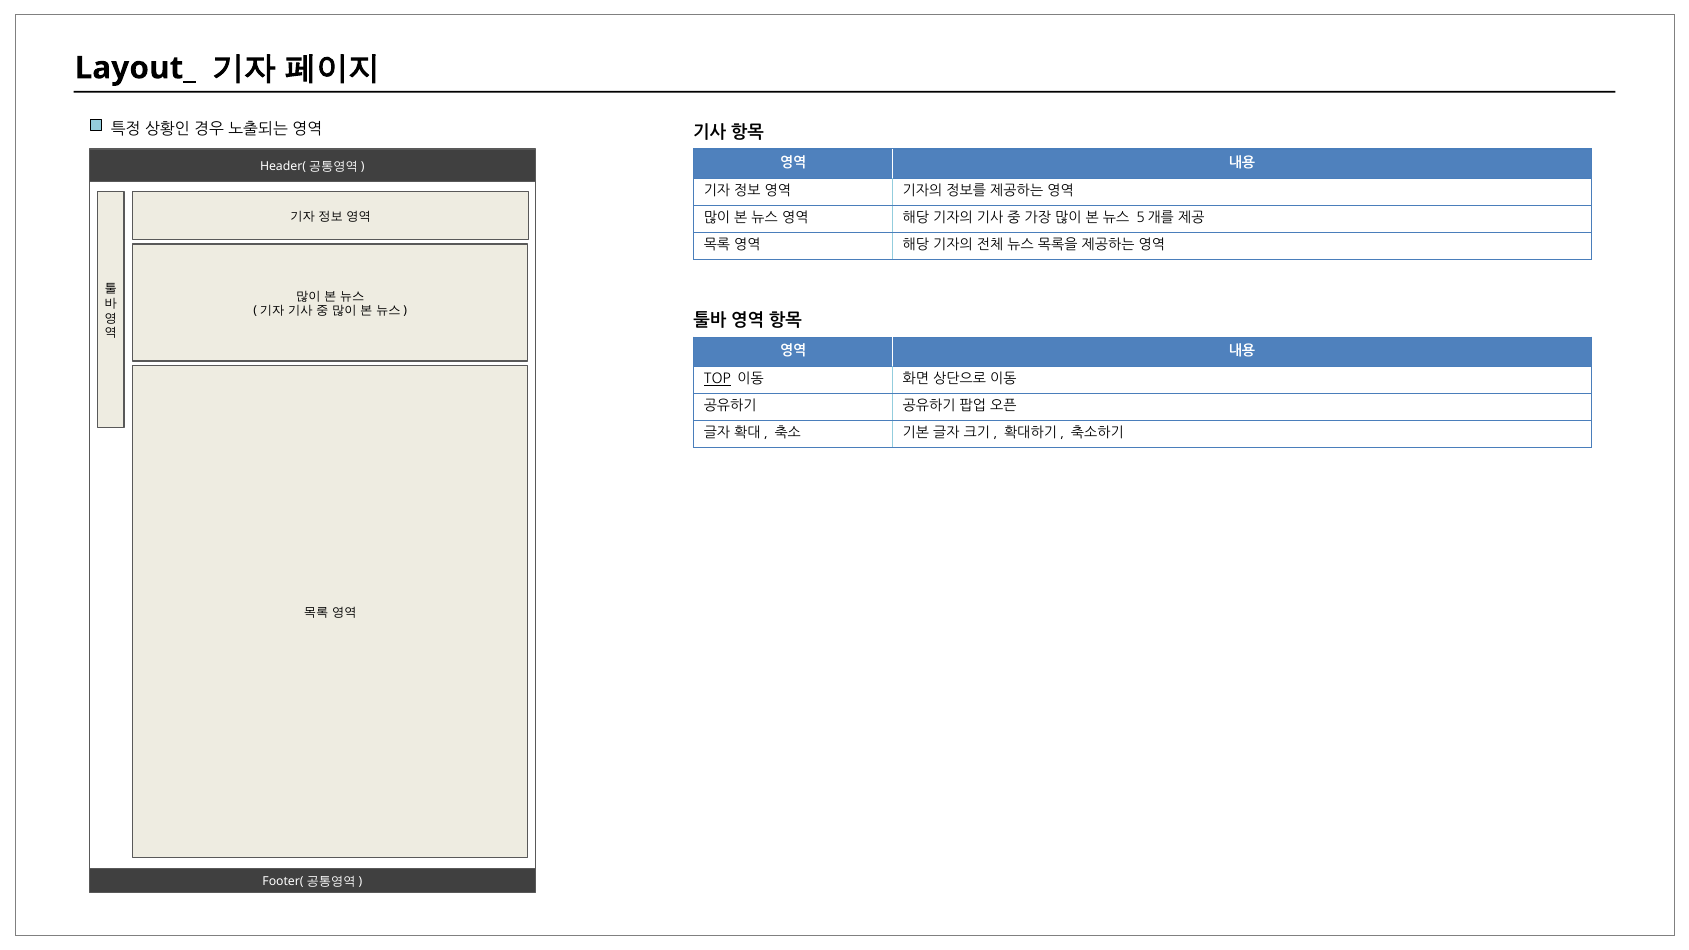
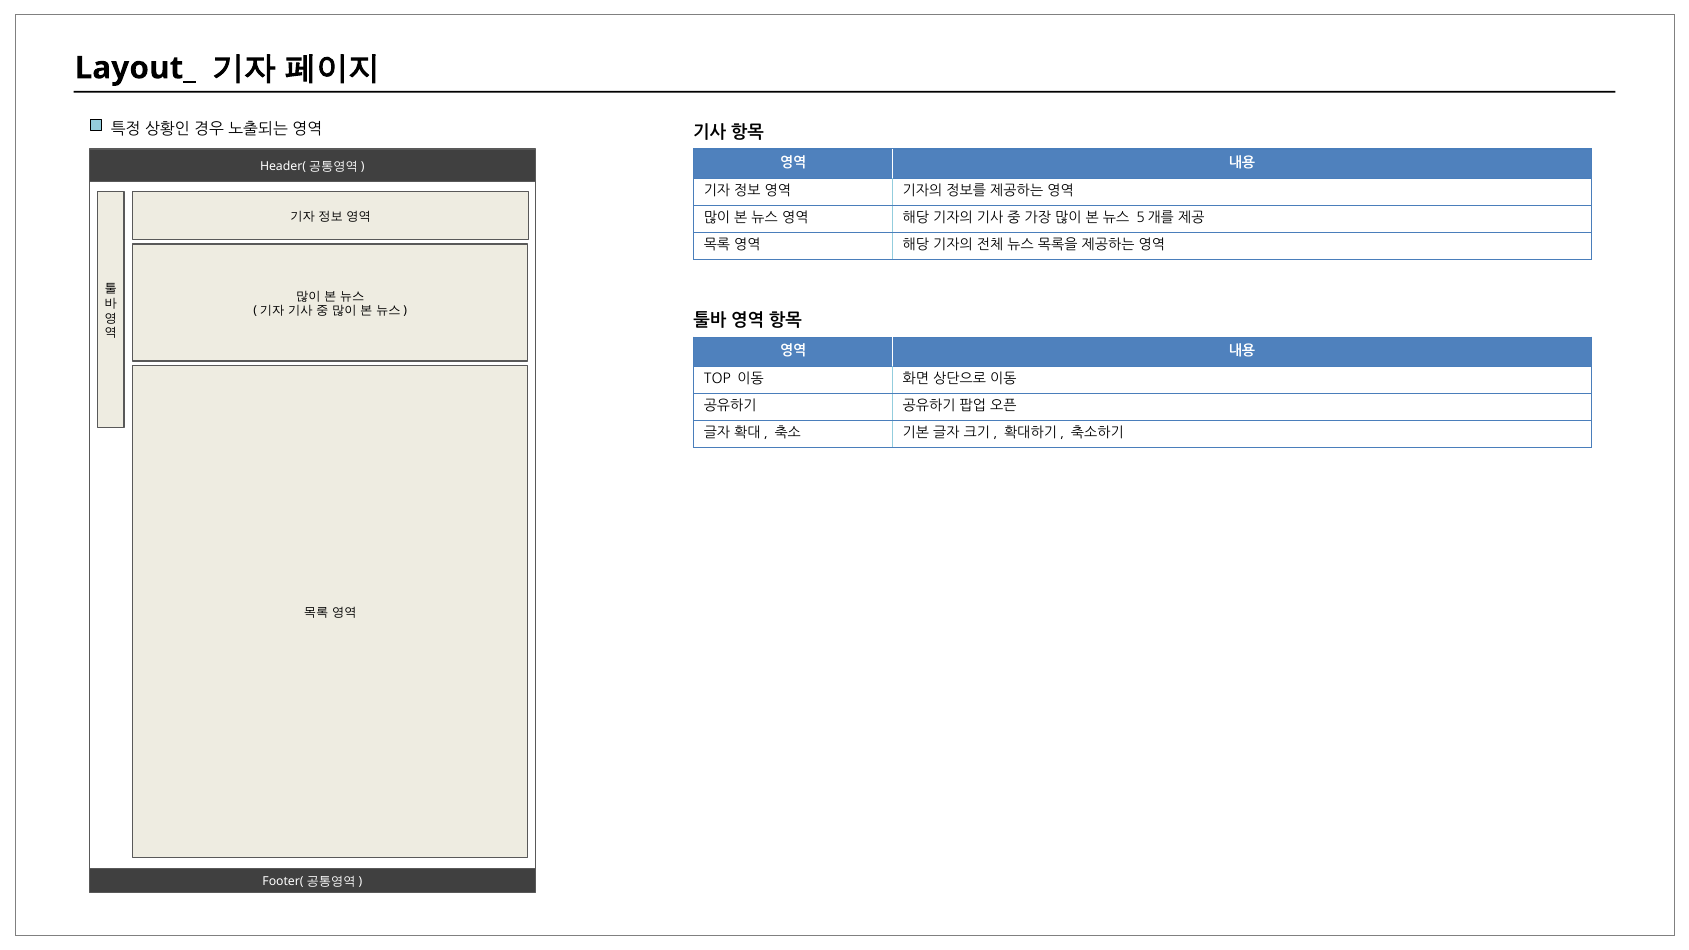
TOP underline: present -> none
